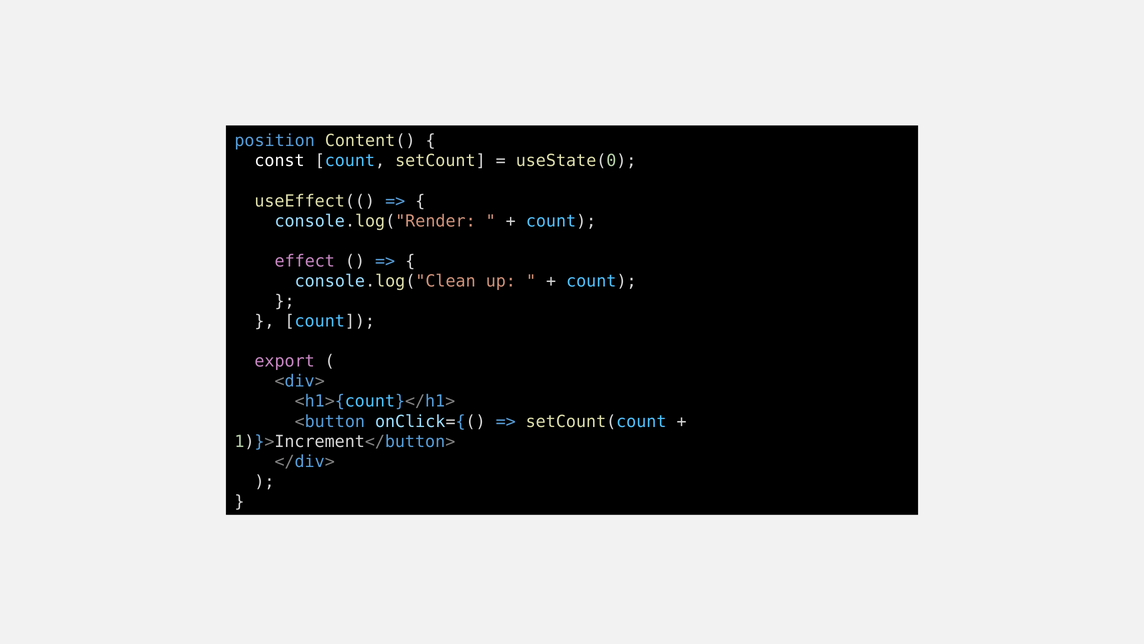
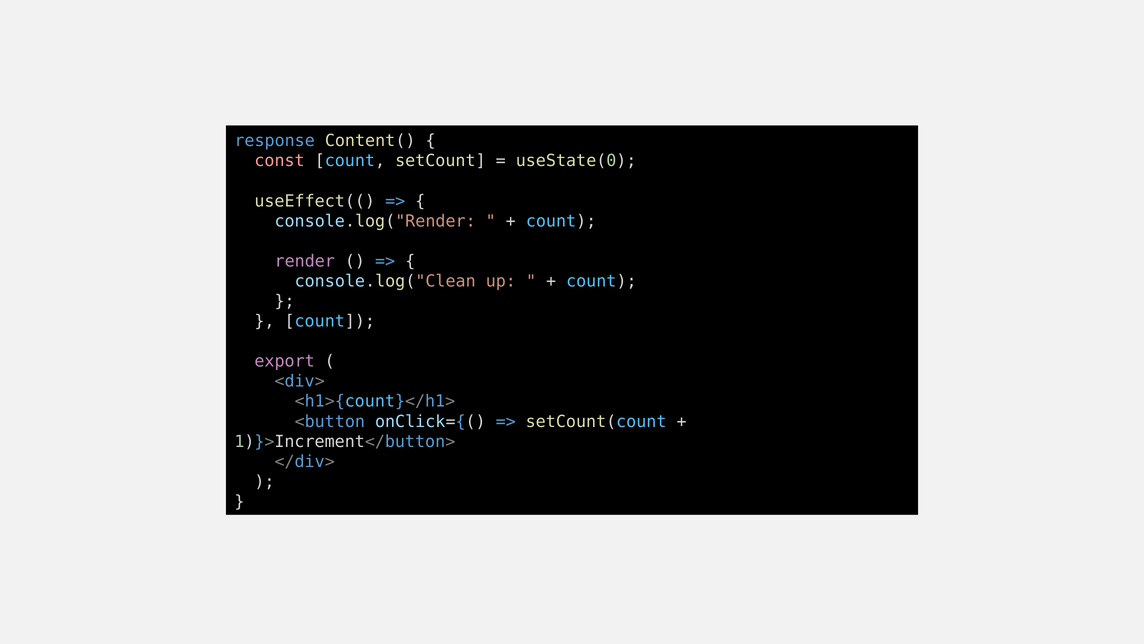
position: position -> response
const colour: white -> pink
effect: effect -> render
